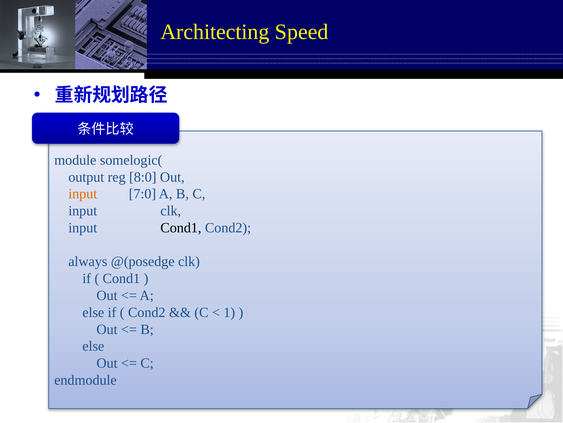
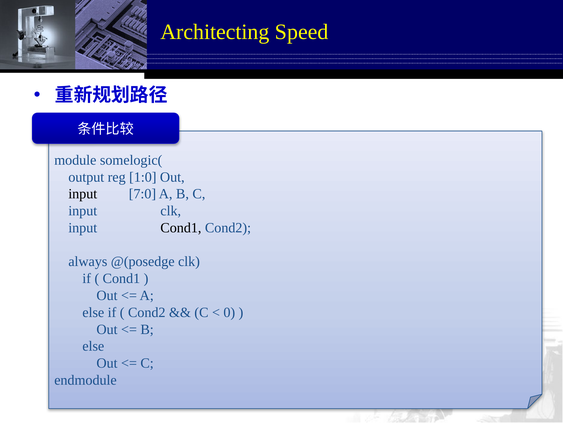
8:0: 8:0 -> 1:0
input at (83, 194) colour: orange -> black
1: 1 -> 0
